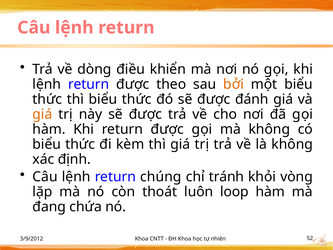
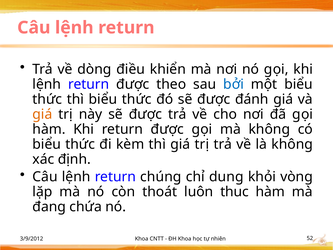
bởi colour: orange -> blue
tránh: tránh -> dung
loop: loop -> thuc
